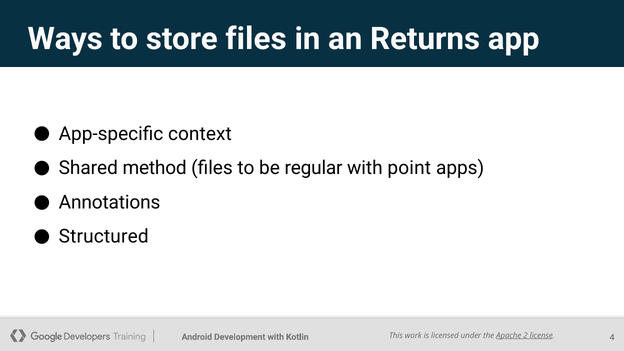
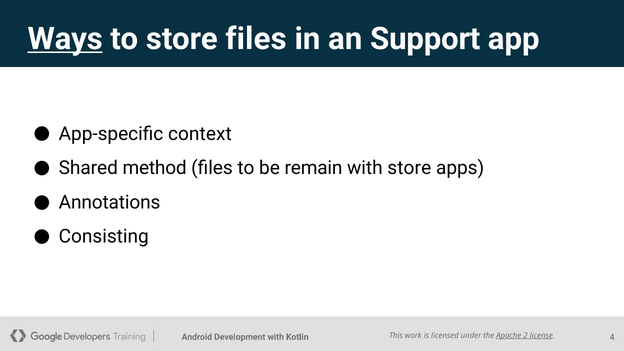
Ways underline: none -> present
Returns: Returns -> Support
regular: regular -> remain
with point: point -> store
Structured: Structured -> Consisting
